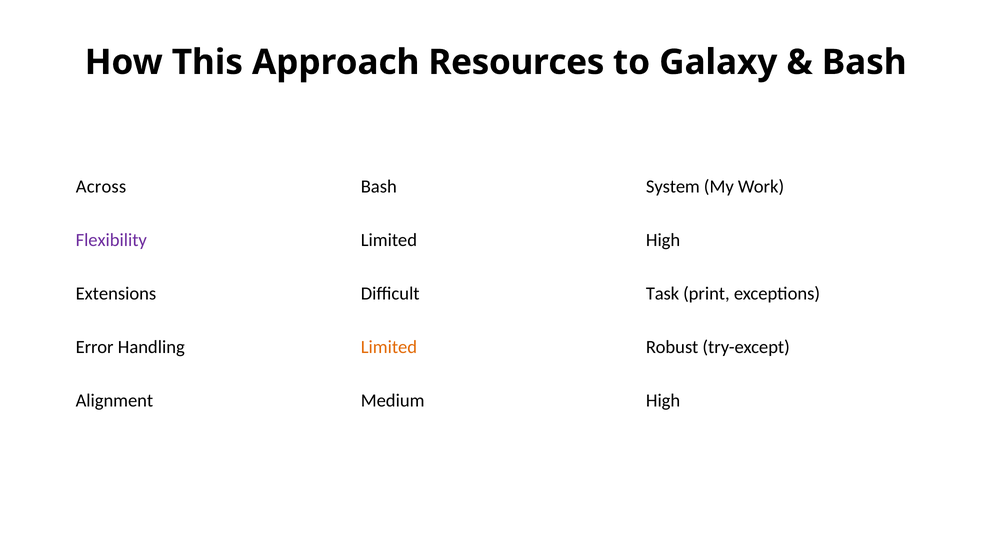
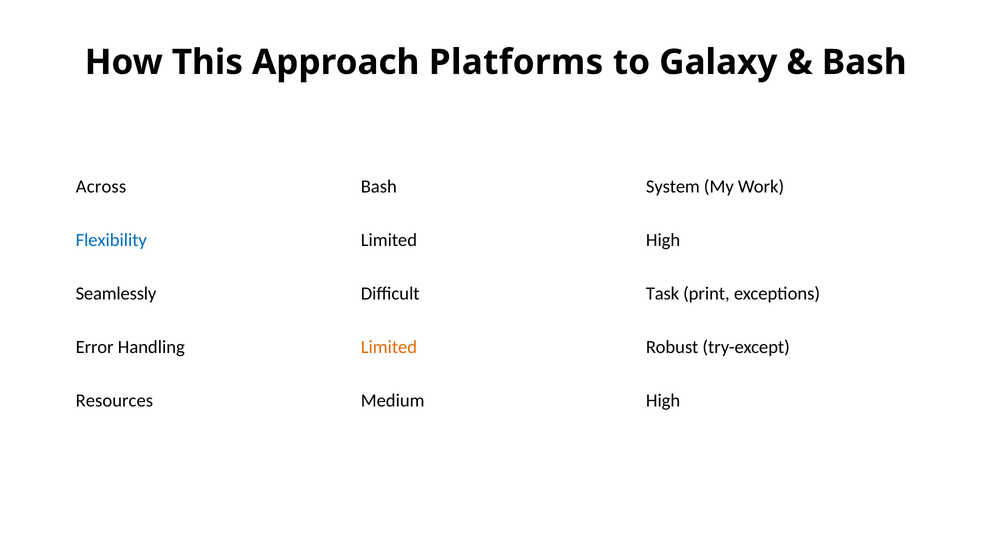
Resources: Resources -> Platforms
Flexibility colour: purple -> blue
Extensions: Extensions -> Seamlessly
Alignment: Alignment -> Resources
